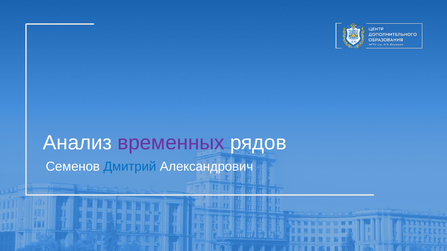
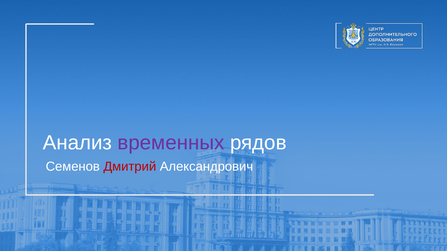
Дмитрий colour: blue -> red
